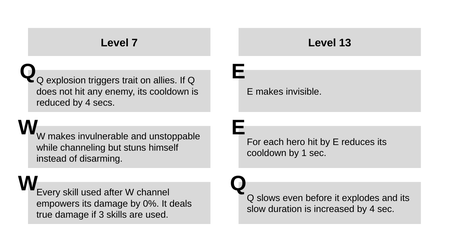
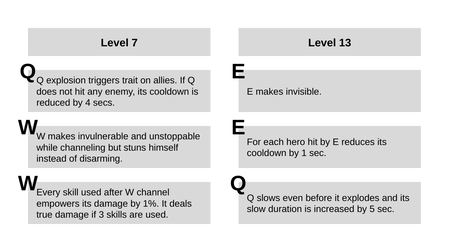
0%: 0% -> 1%
increased by 4: 4 -> 5
